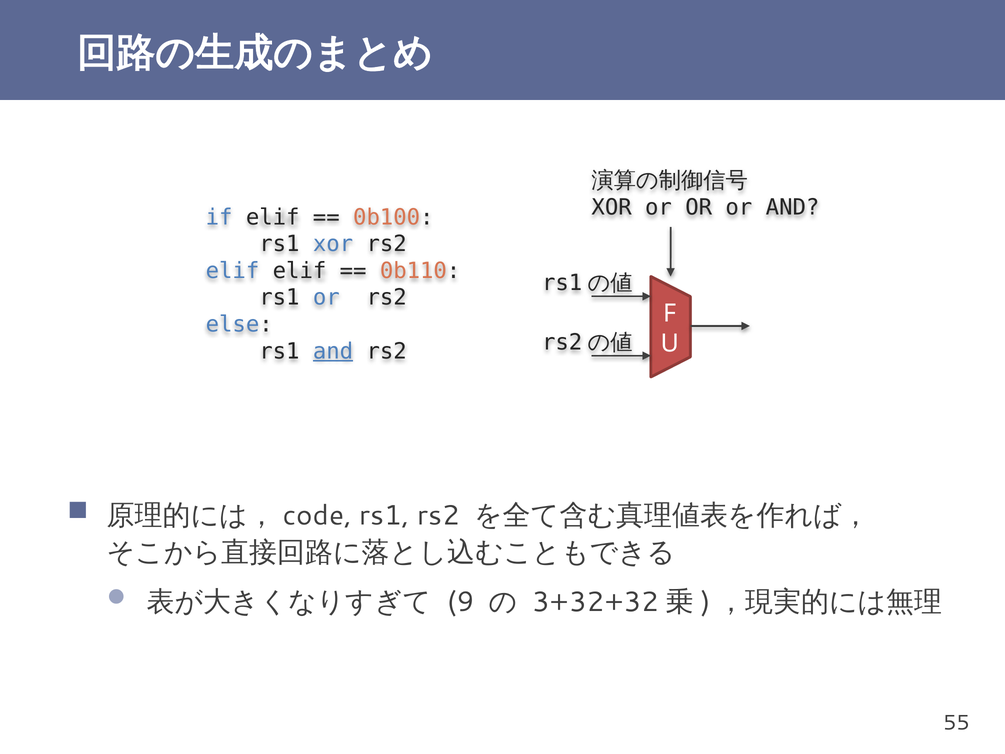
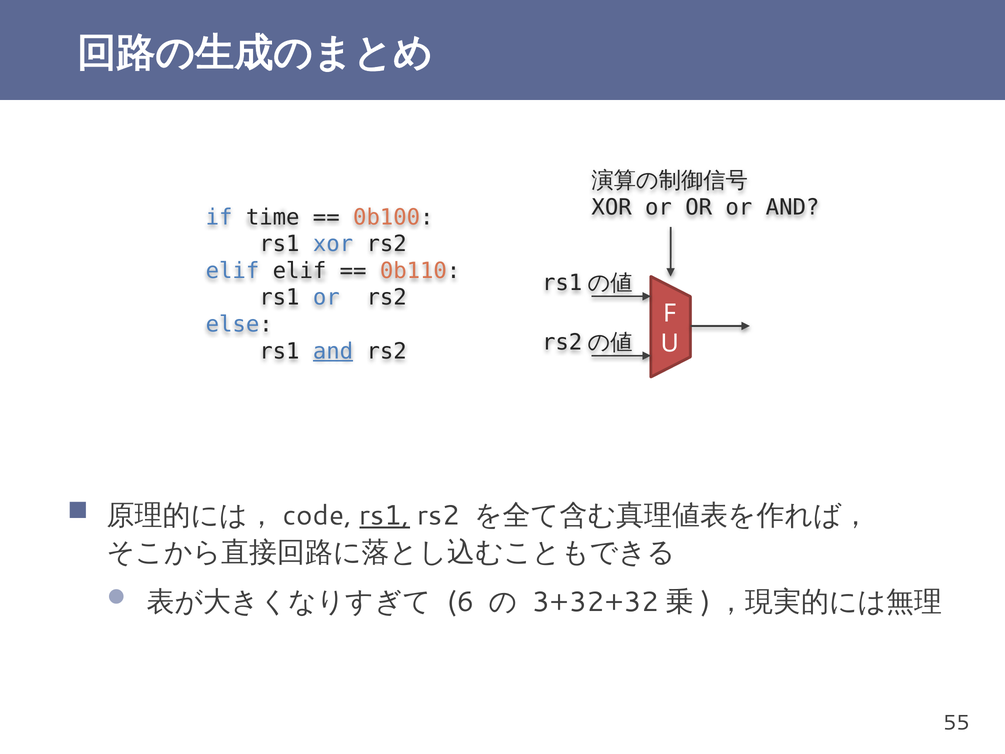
if elif: elif -> time
rs1 at (385, 515) underline: none -> present
9: 9 -> 6
